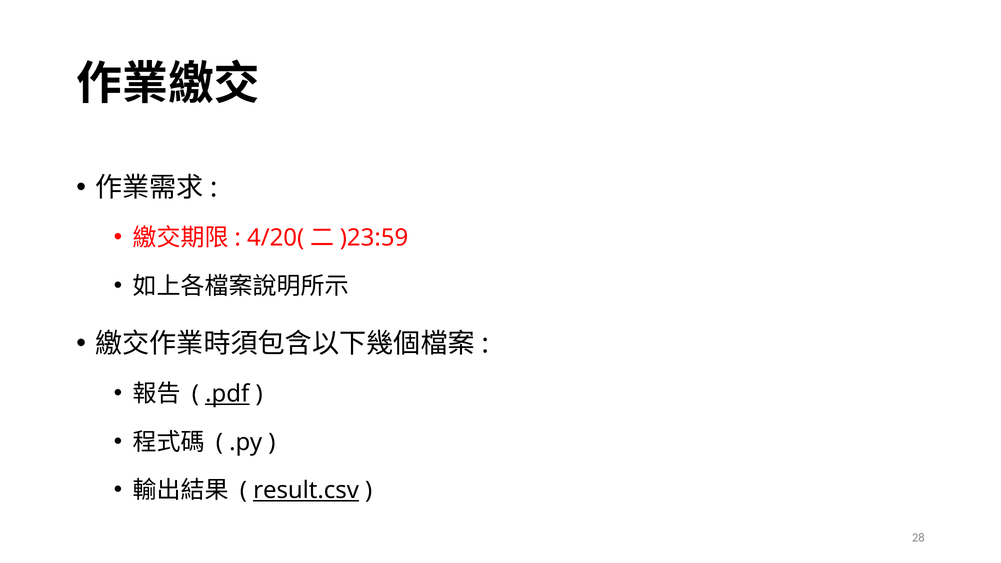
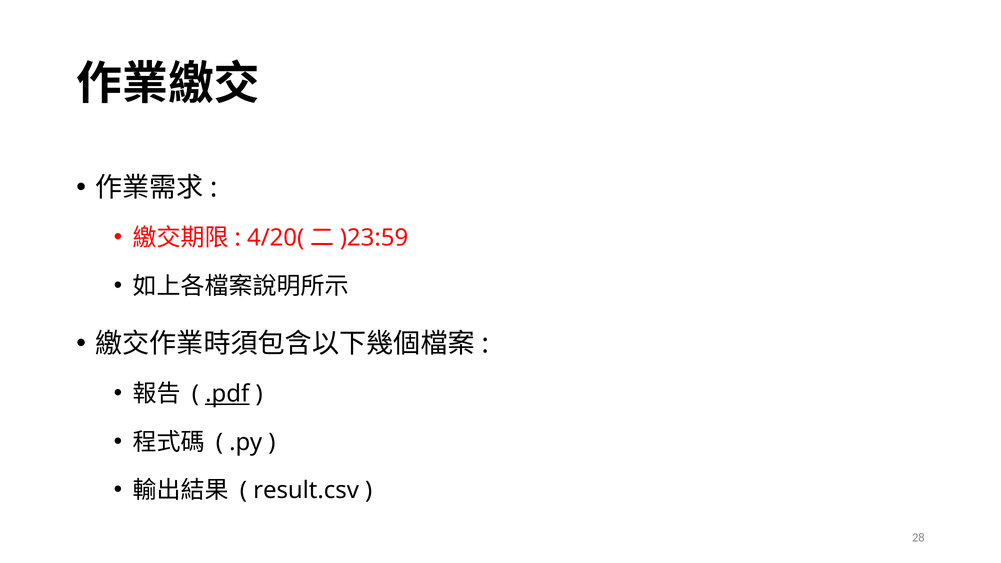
result.csv underline: present -> none
